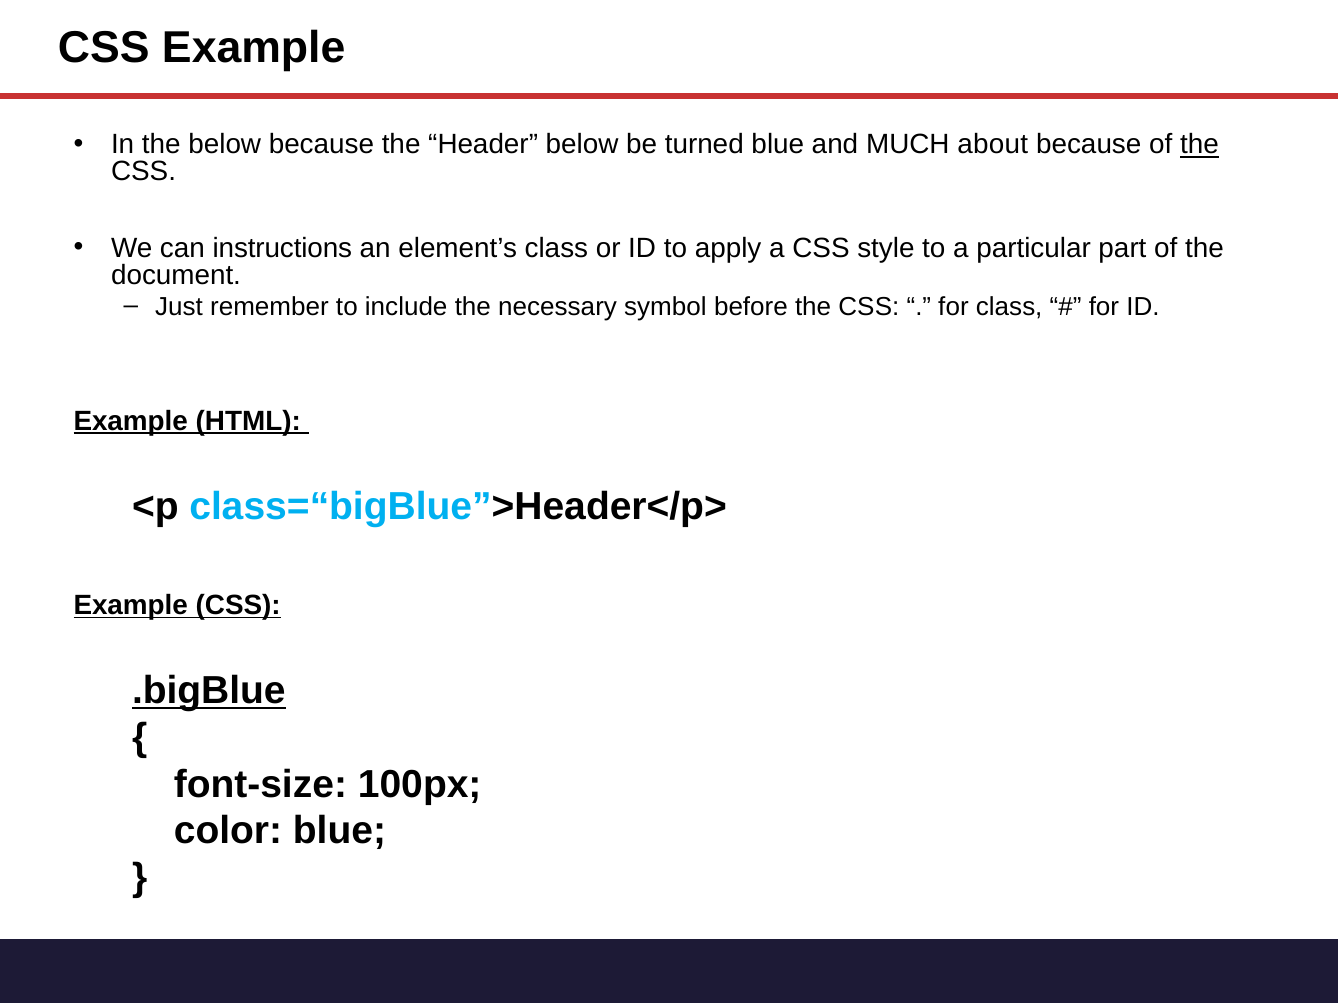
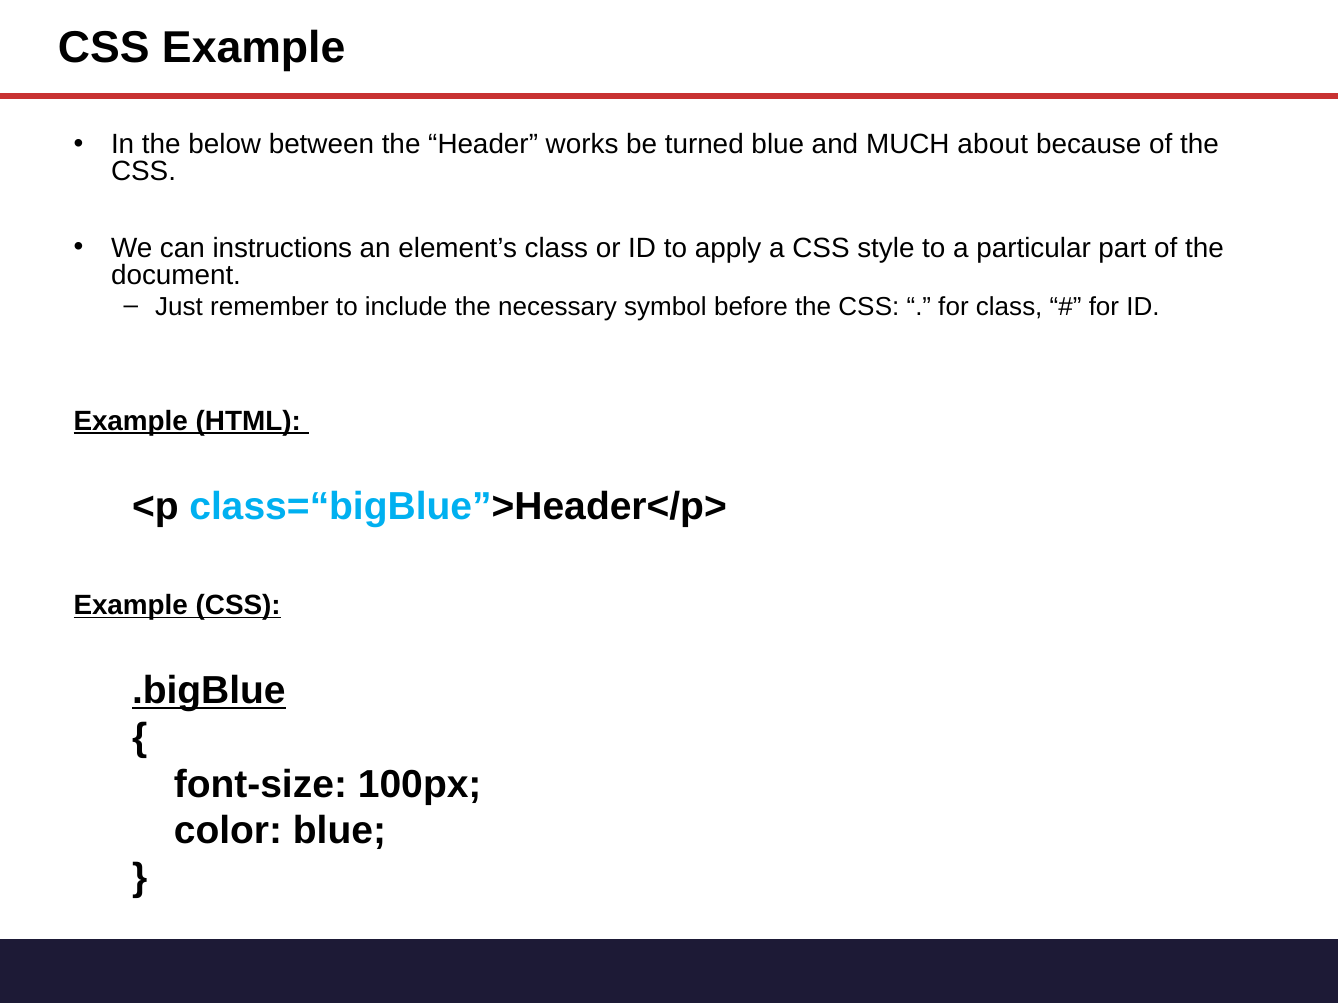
below because: because -> between
Header below: below -> works
the at (1199, 145) underline: present -> none
